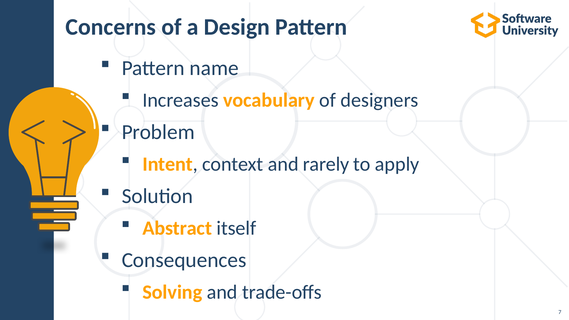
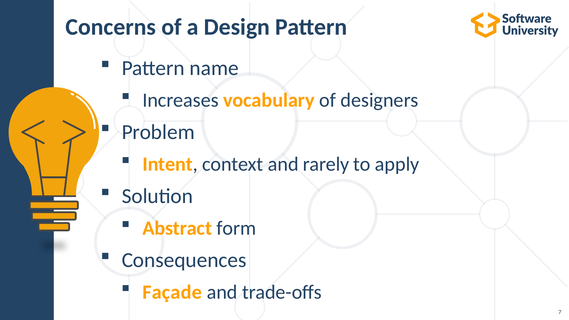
itself: itself -> form
Solving: Solving -> Façade
